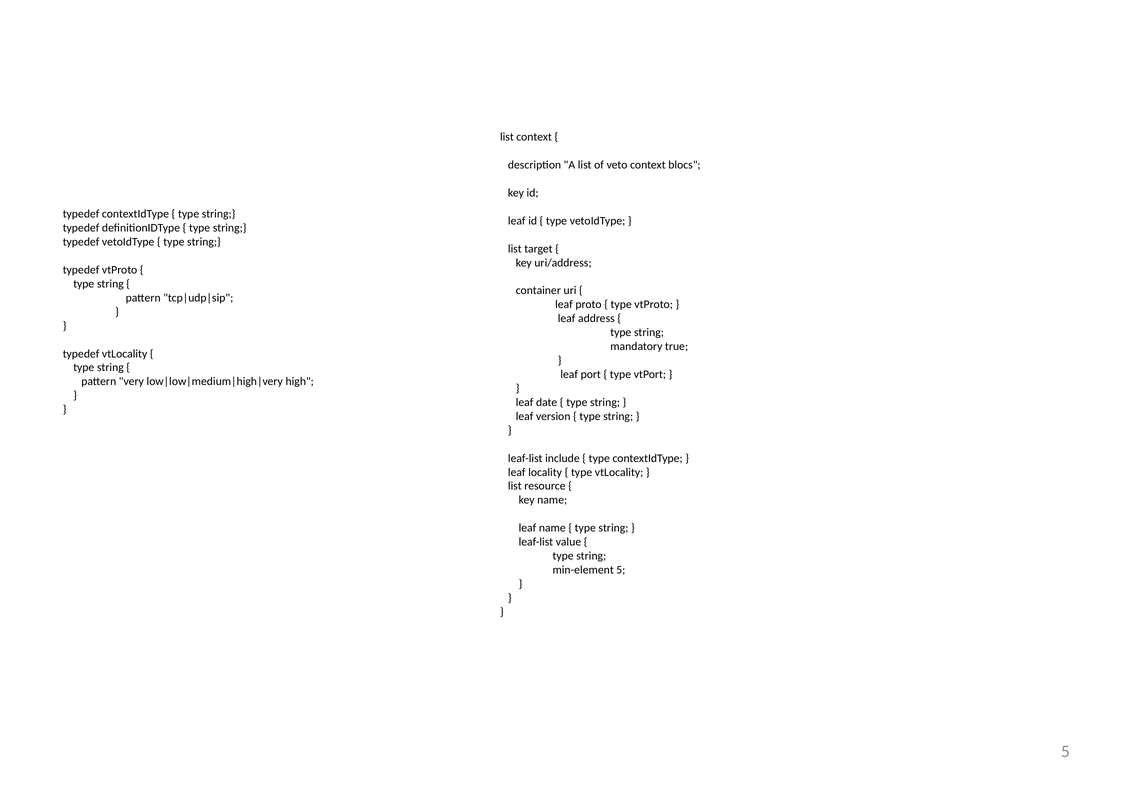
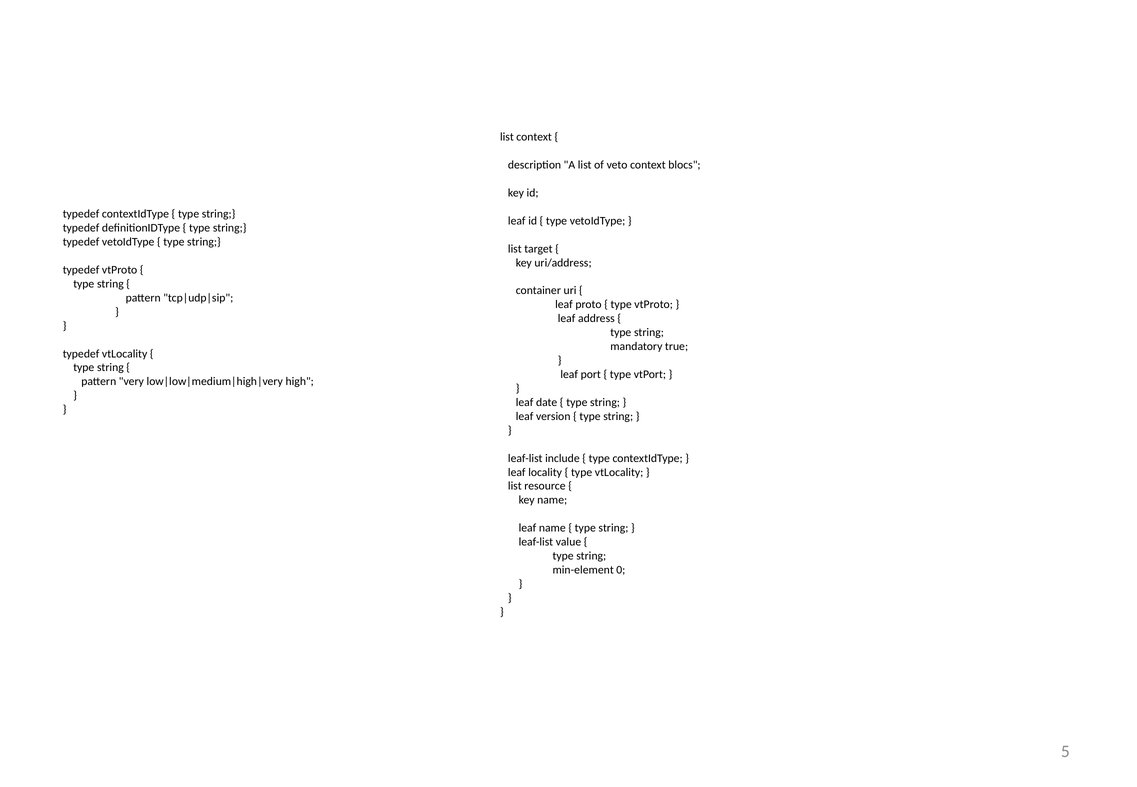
min-element 5: 5 -> 0
